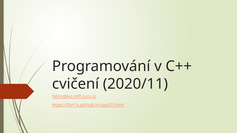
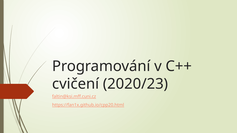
2020/11: 2020/11 -> 2020/23
